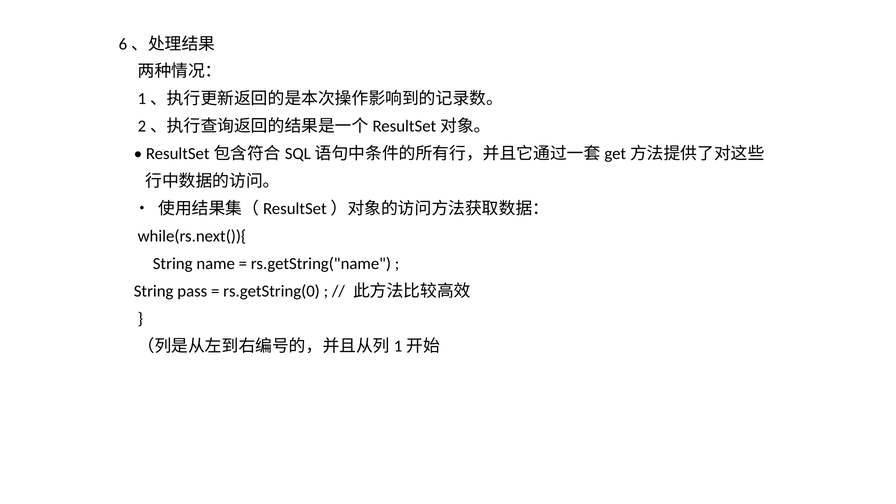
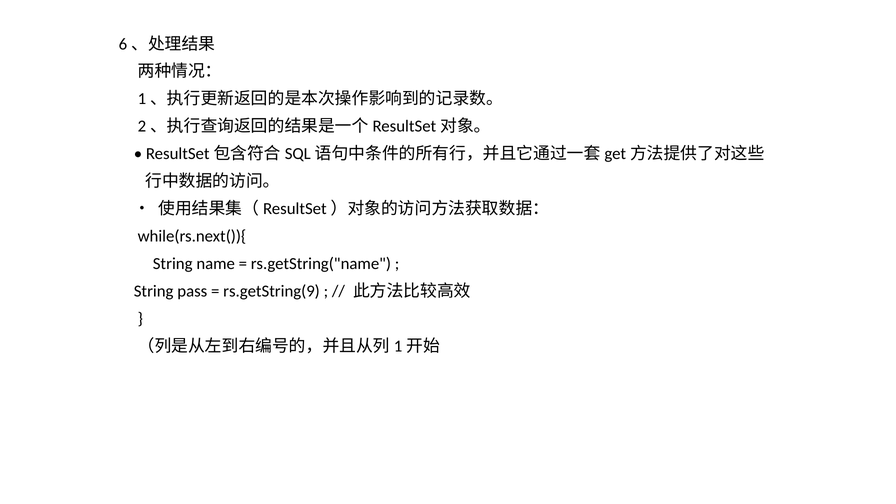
rs.getString(0: rs.getString(0 -> rs.getString(9
